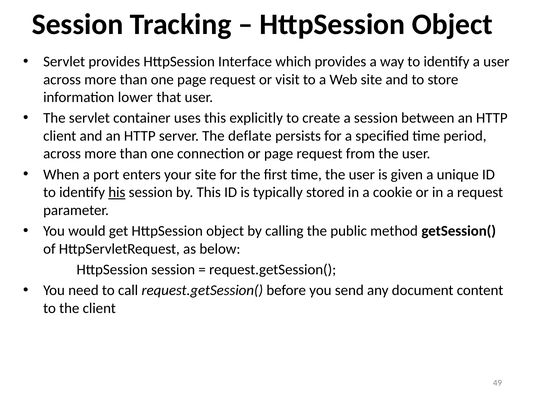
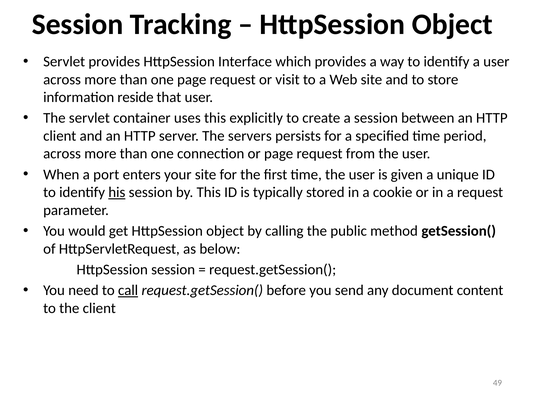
lower: lower -> reside
deflate: deflate -> servers
call underline: none -> present
